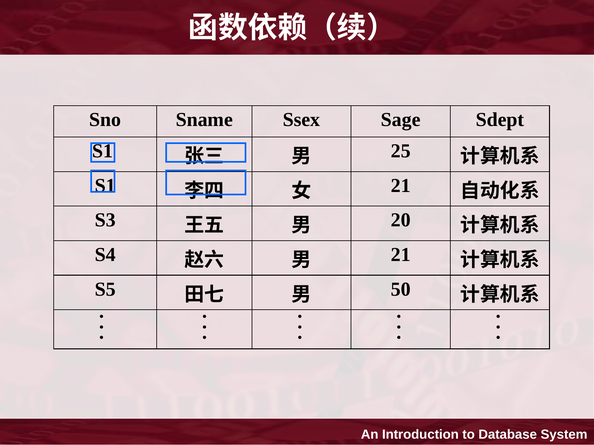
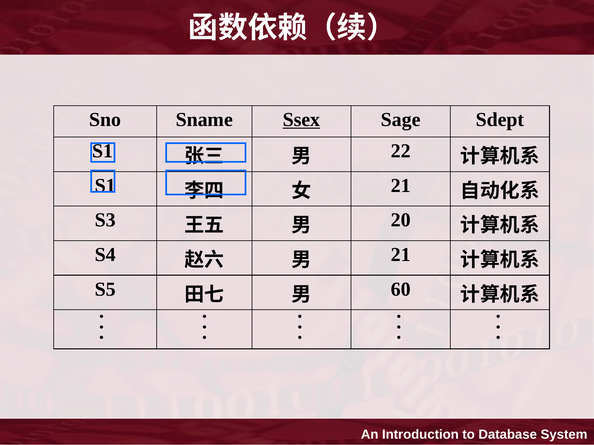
Ssex underline: none -> present
25: 25 -> 22
50: 50 -> 60
